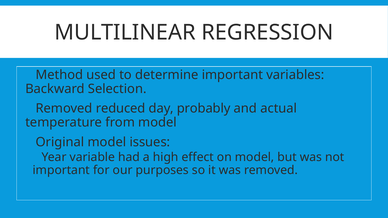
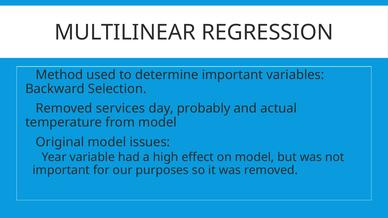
reduced: reduced -> services
